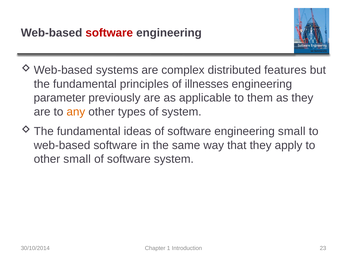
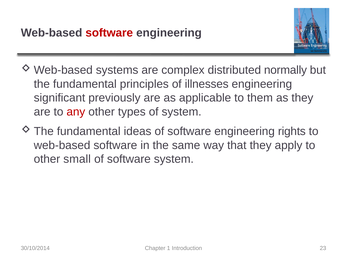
features: features -> normally
parameter: parameter -> significant
any colour: orange -> red
engineering small: small -> rights
